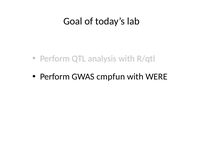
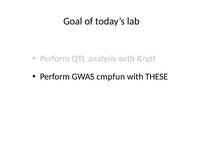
WERE: WERE -> THESE
